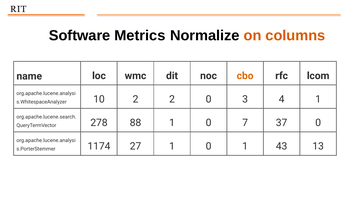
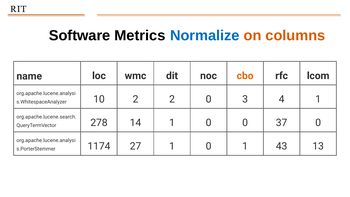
Normalize colour: black -> blue
88: 88 -> 14
0 7: 7 -> 0
